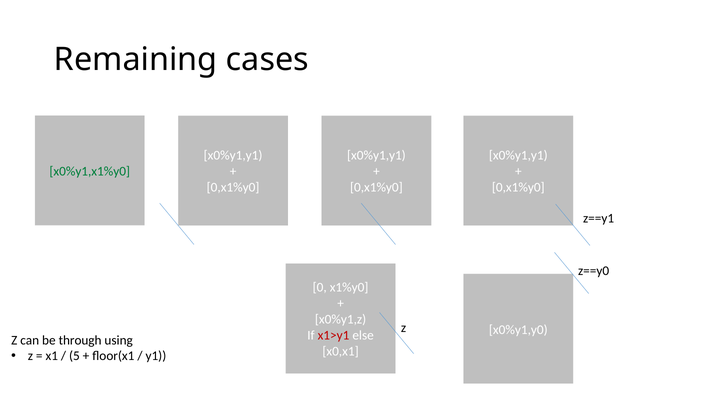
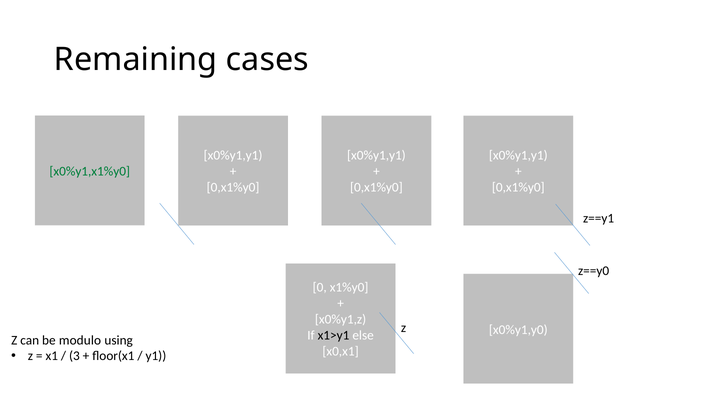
x1>y1 colour: red -> black
through: through -> modulo
5: 5 -> 3
